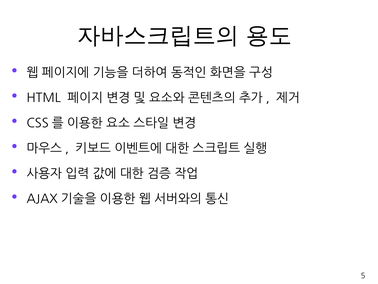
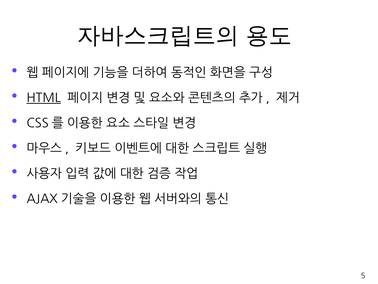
HTML underline: none -> present
